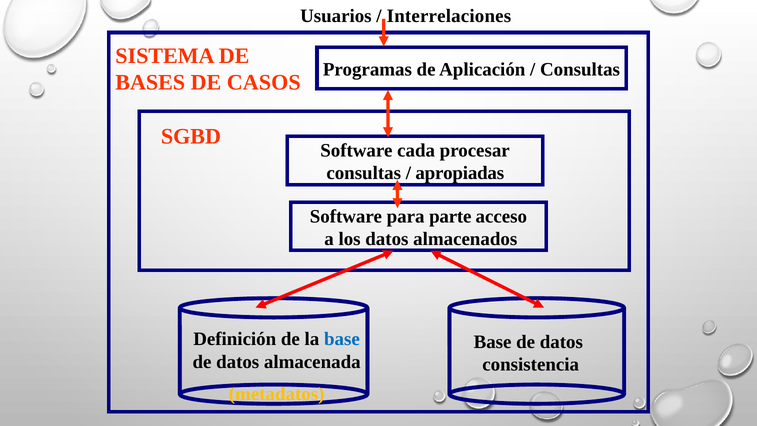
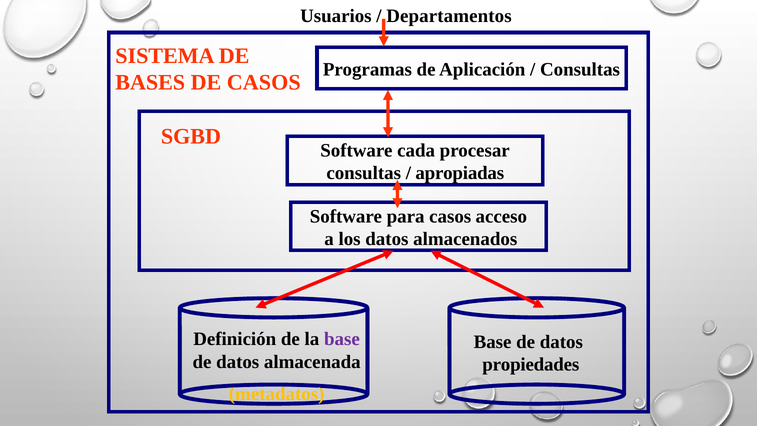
Interrelaciones: Interrelaciones -> Departamentos
para parte: parte -> casos
base at (342, 339) colour: blue -> purple
consistencia: consistencia -> propiedades
